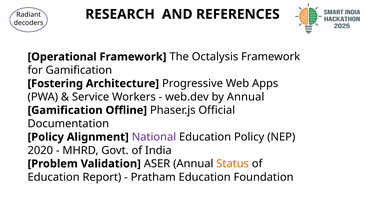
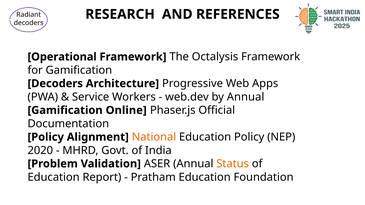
Fostering at (55, 84): Fostering -> Decoders
Offline: Offline -> Online
National colour: purple -> orange
